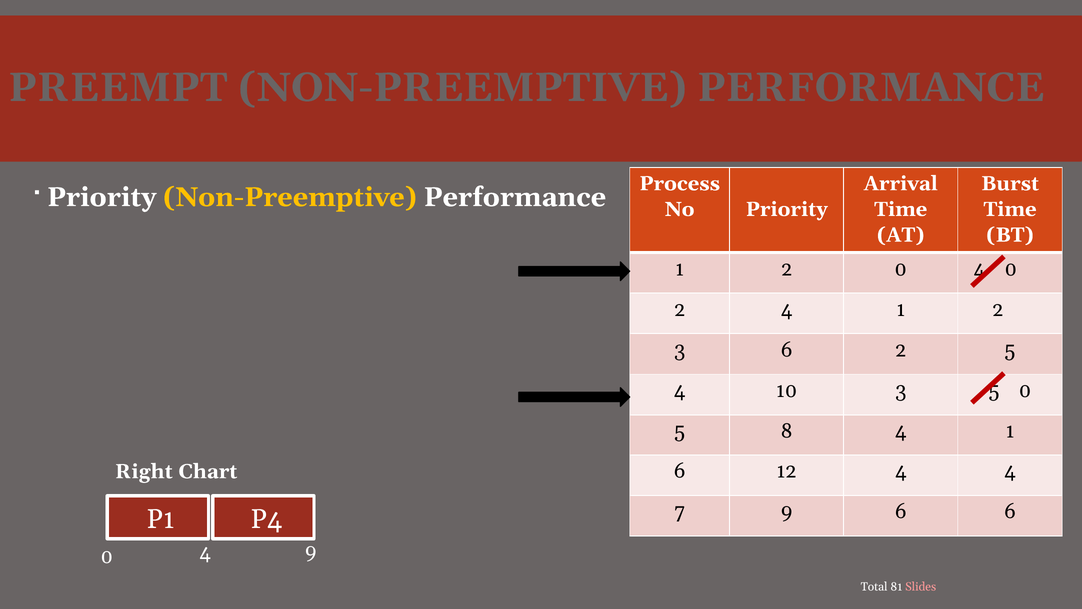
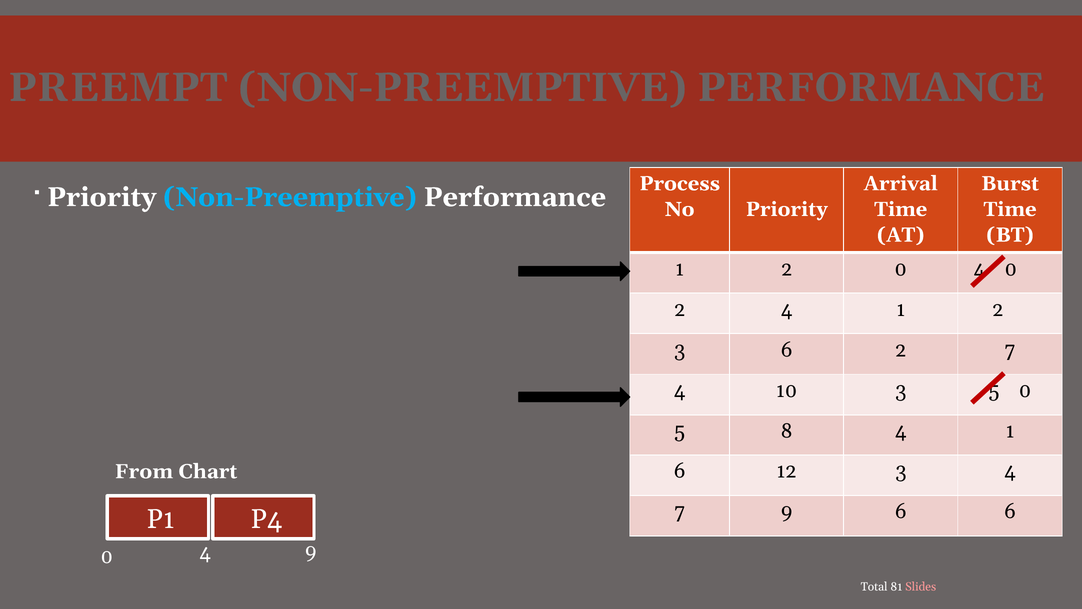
Non-Preemptive at (290, 197) colour: yellow -> light blue
2 5: 5 -> 7
Right: Right -> From
12 4: 4 -> 3
